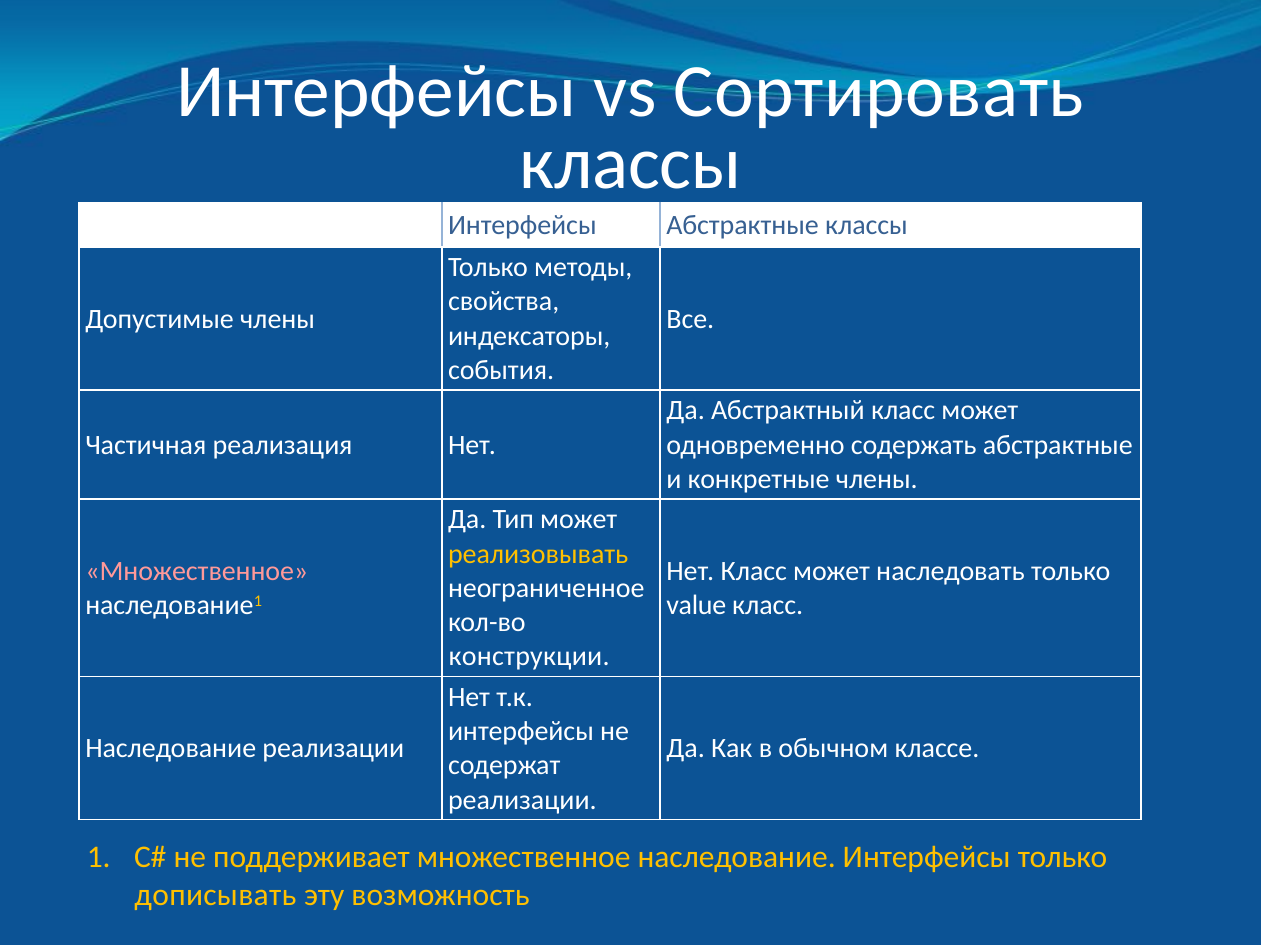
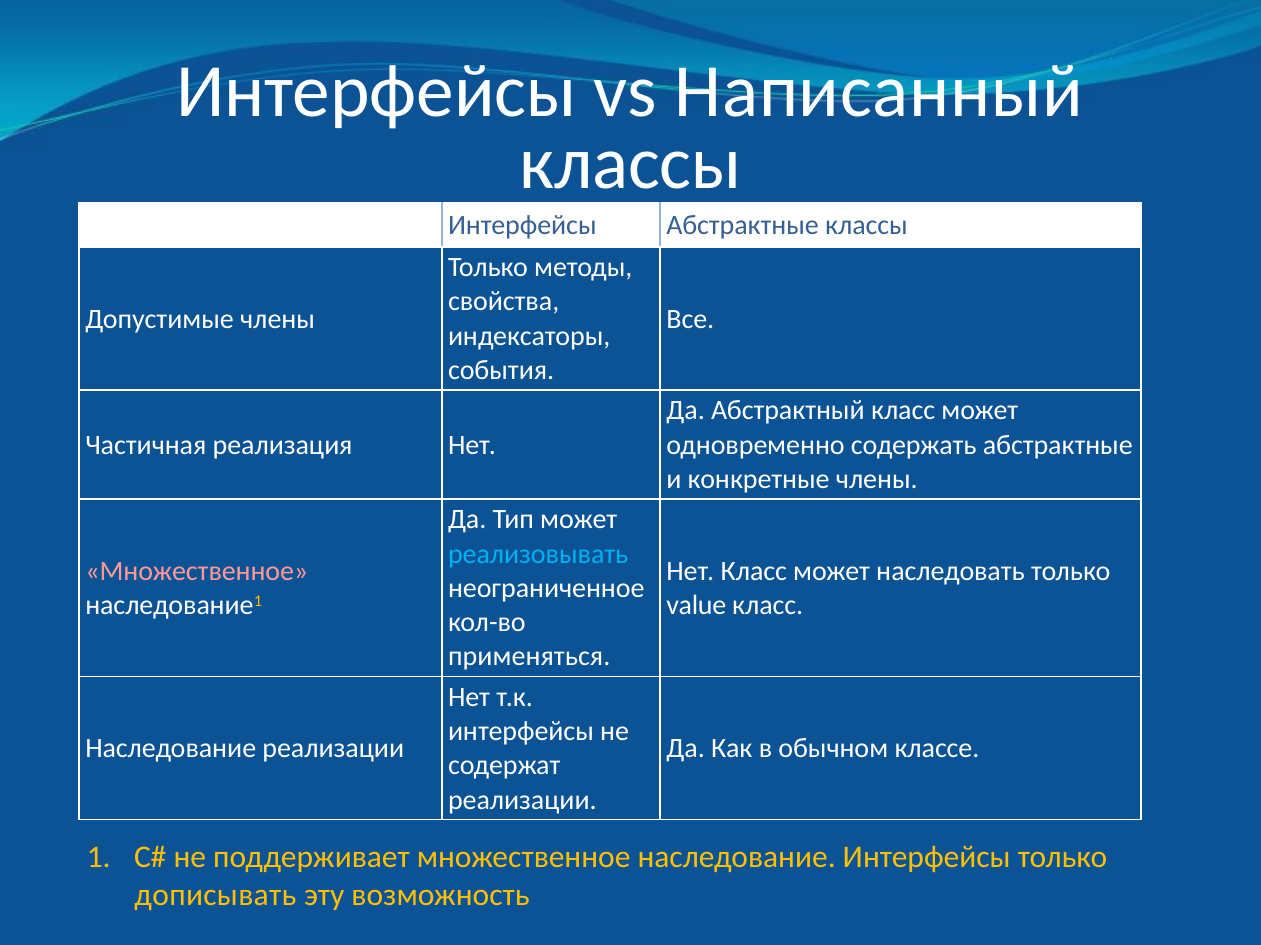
Сортировать: Сортировать -> Написанный
реализовывать colour: yellow -> light blue
конструкции: конструкции -> применяться
